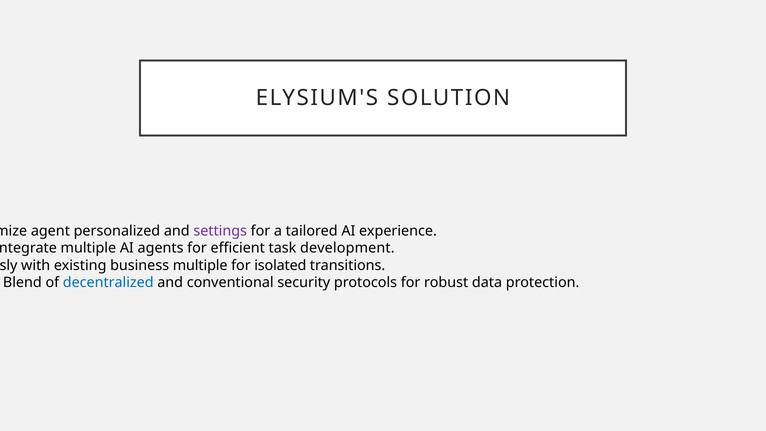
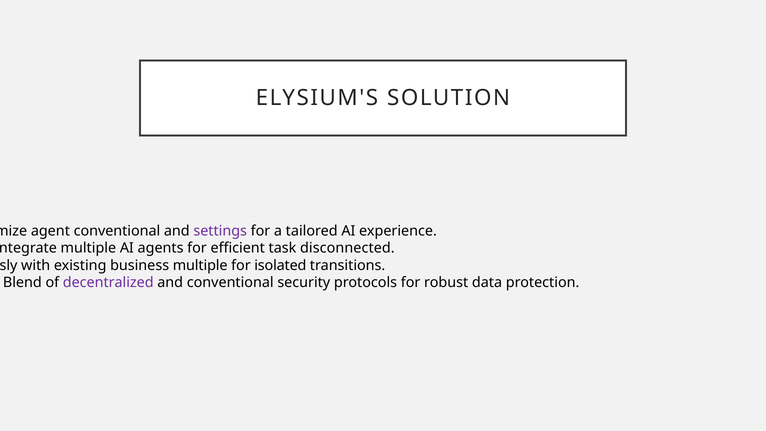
agent personalized: personalized -> conventional
development: development -> disconnected
decentralized colour: blue -> purple
